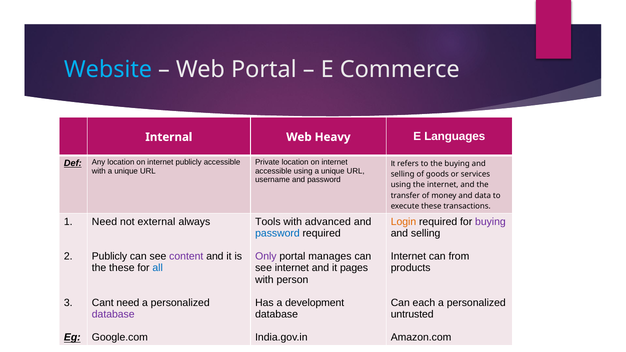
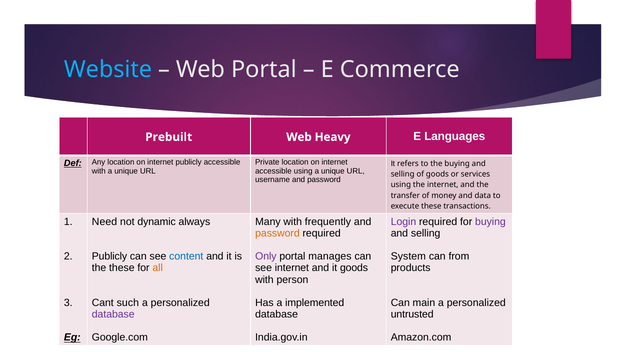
Internal: Internal -> Prebuilt
external: external -> dynamic
Tools: Tools -> Many
advanced: advanced -> frequently
Login colour: orange -> purple
password at (277, 233) colour: blue -> orange
content colour: purple -> blue
Internet at (408, 256): Internet -> System
all colour: blue -> orange
it pages: pages -> goods
Cant need: need -> such
development: development -> implemented
each: each -> main
